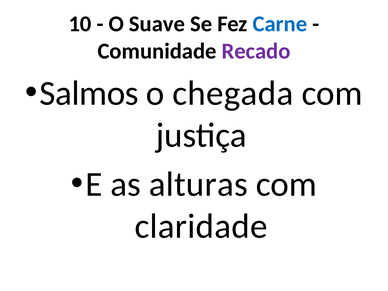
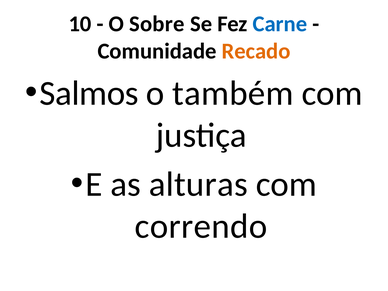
Suave: Suave -> Sobre
Recado colour: purple -> orange
chegada: chegada -> também
claridade: claridade -> correndo
